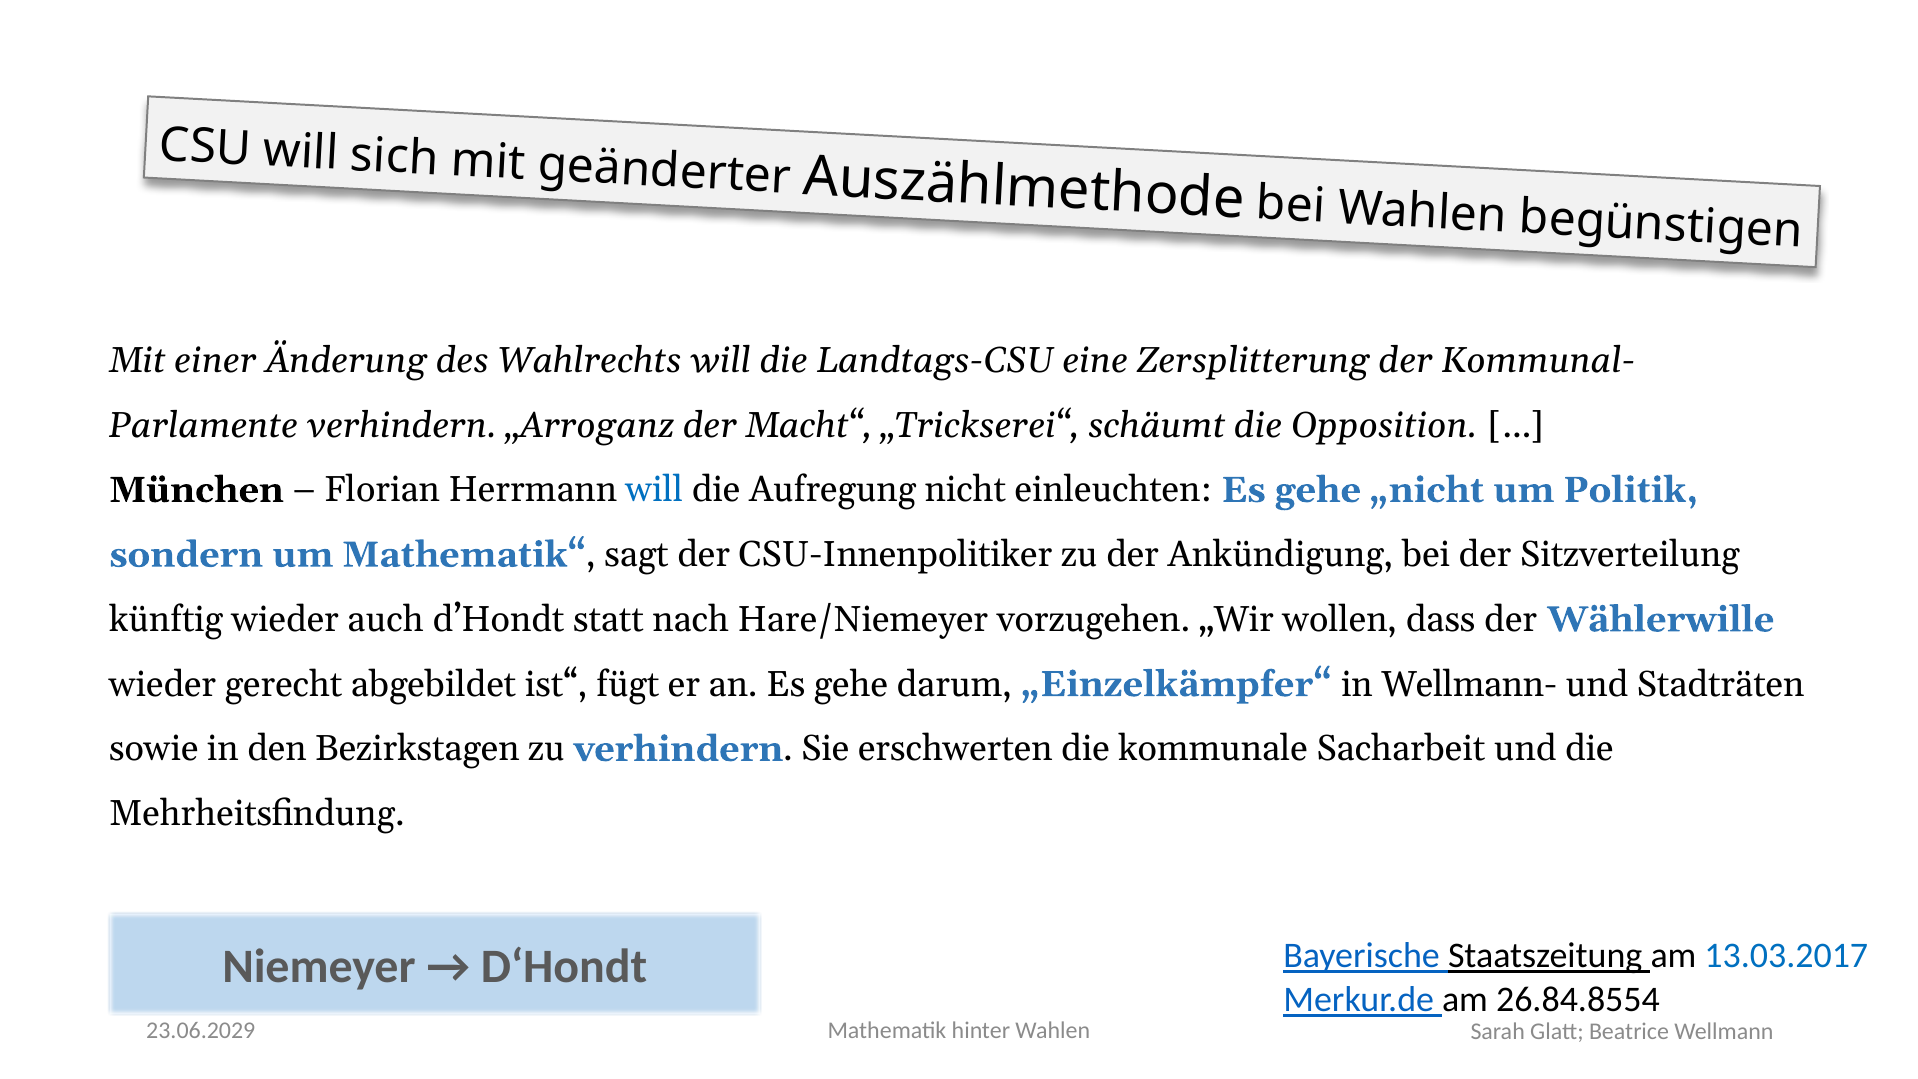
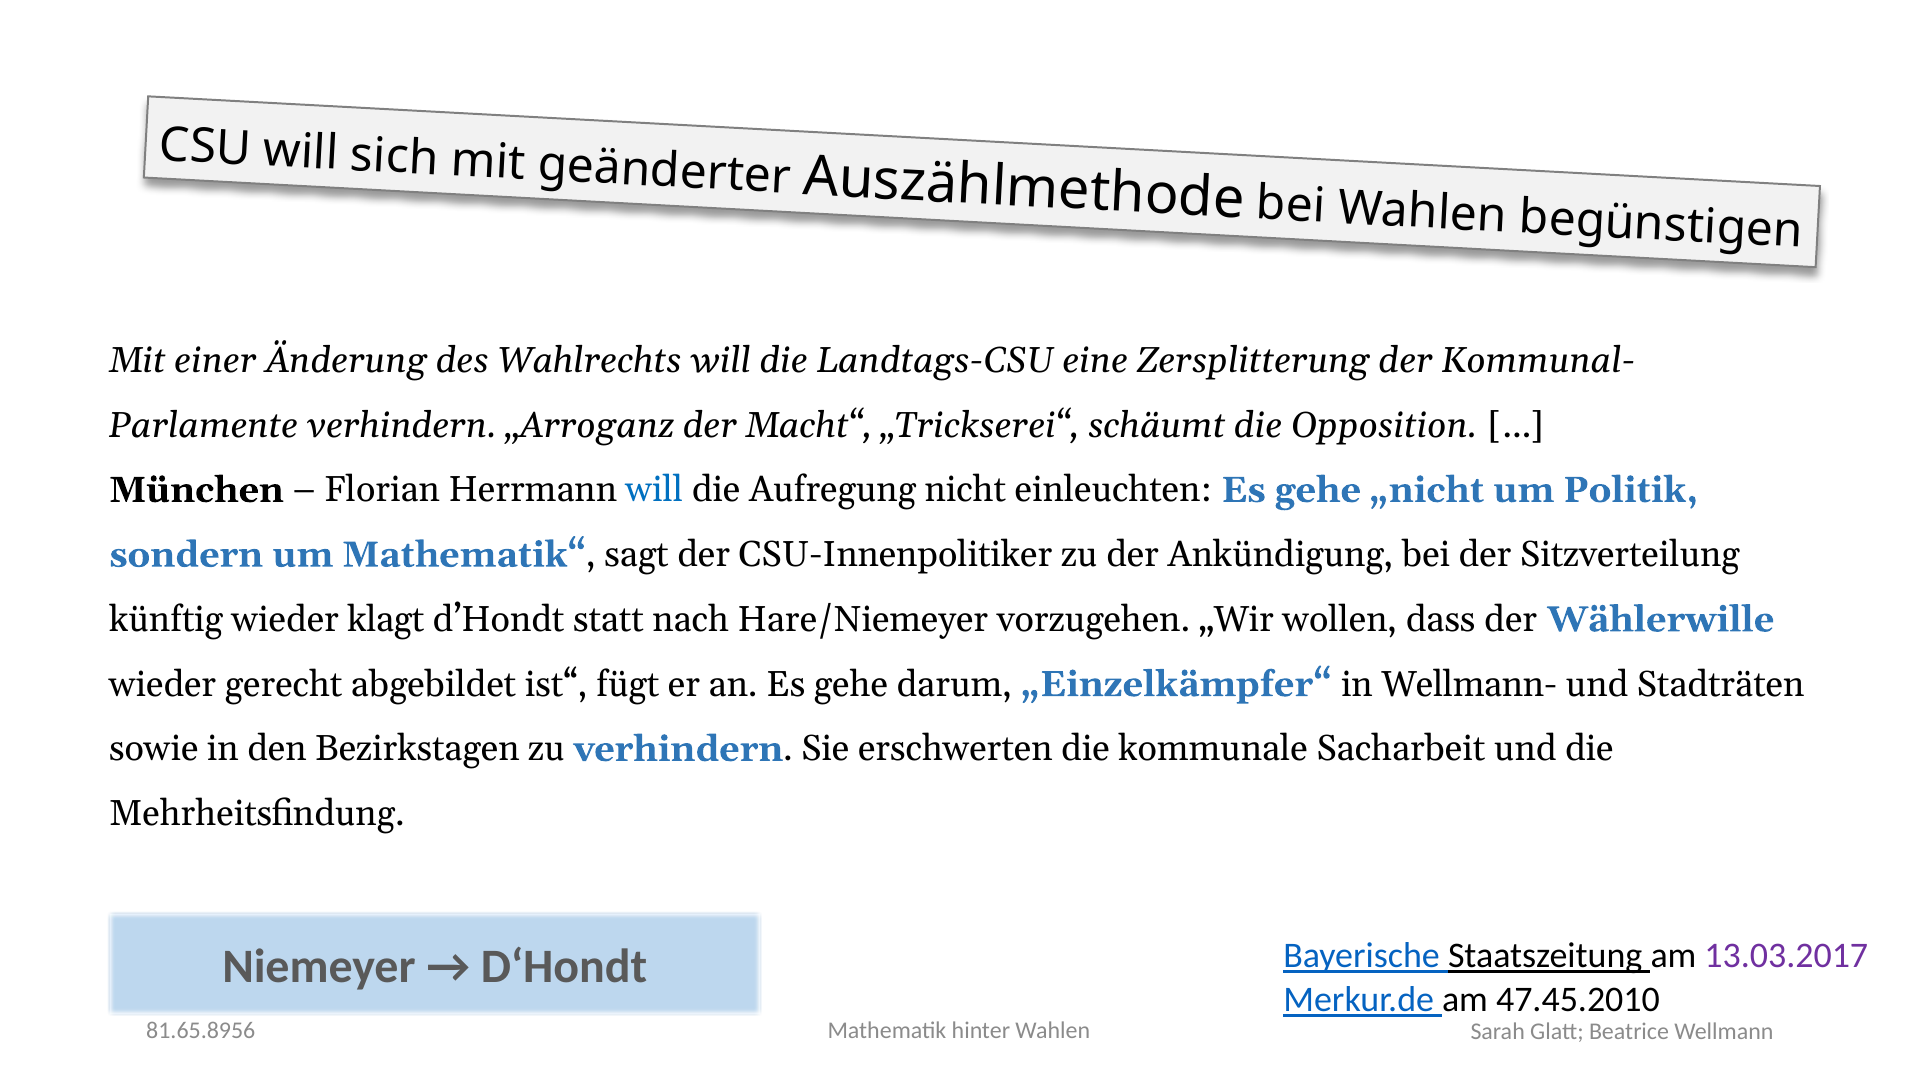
auch: auch -> klagt
13.03.2017 colour: blue -> purple
26.84.8554: 26.84.8554 -> 47.45.2010
23.06.2029: 23.06.2029 -> 81.65.8956
